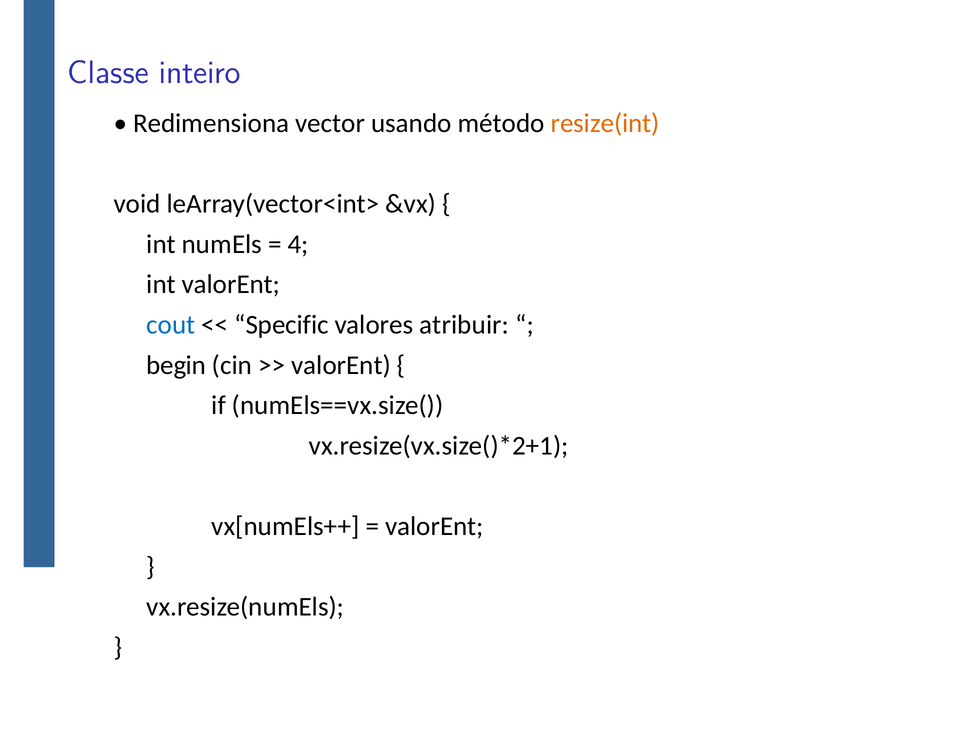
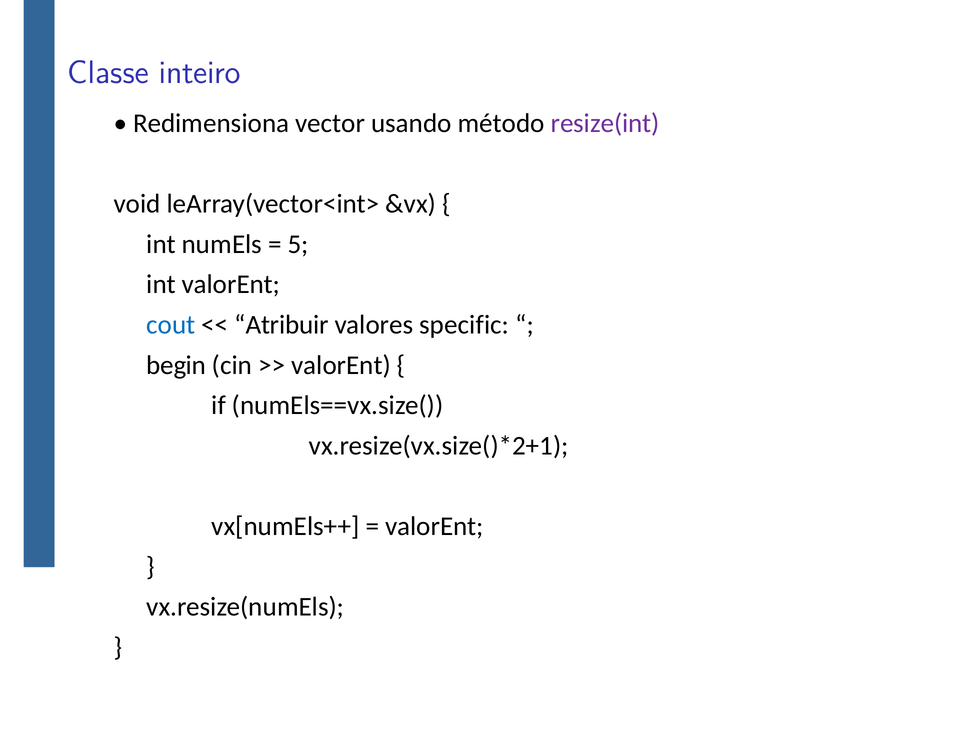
resize(int colour: orange -> purple
4: 4 -> 5
Specific: Specific -> Atribuir
atribuir: atribuir -> specific
